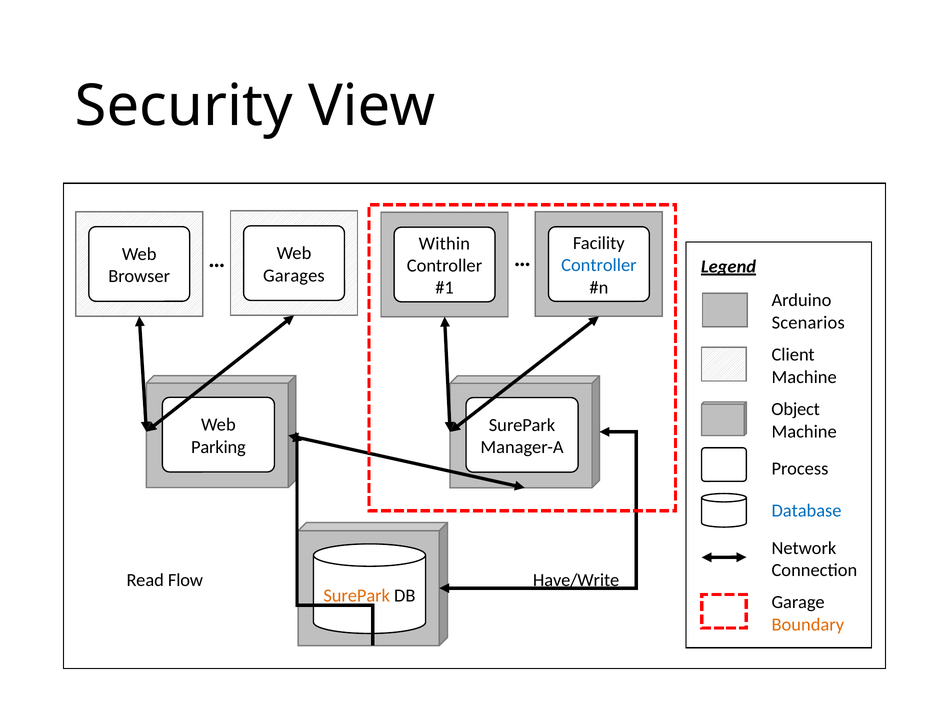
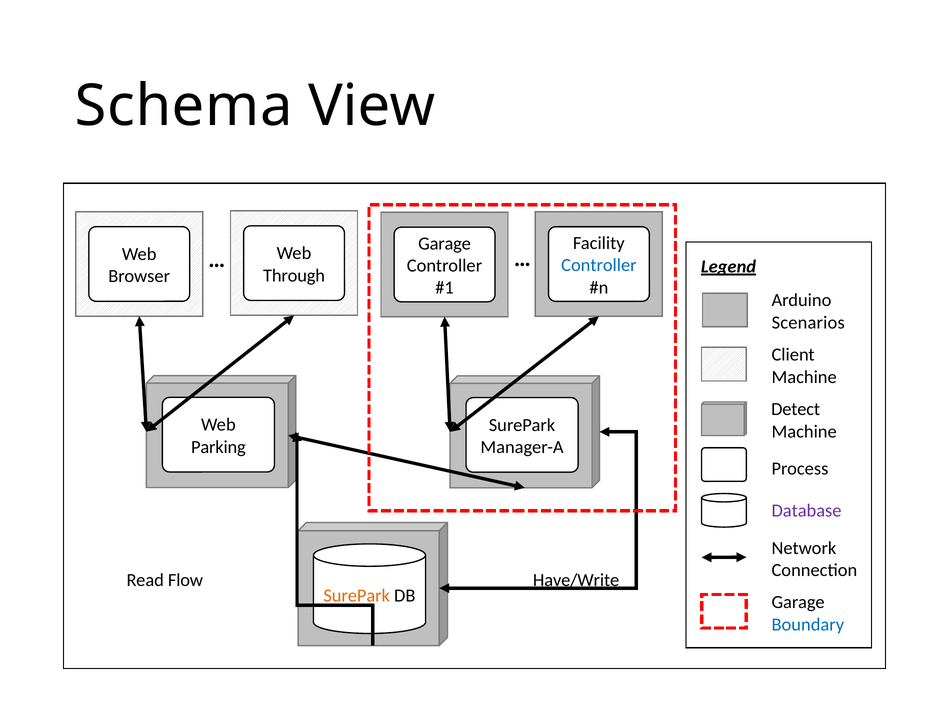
Security: Security -> Schema
Within at (444, 244): Within -> Garage
Garages: Garages -> Through
Object: Object -> Detect
Database colour: blue -> purple
Boundary colour: orange -> blue
